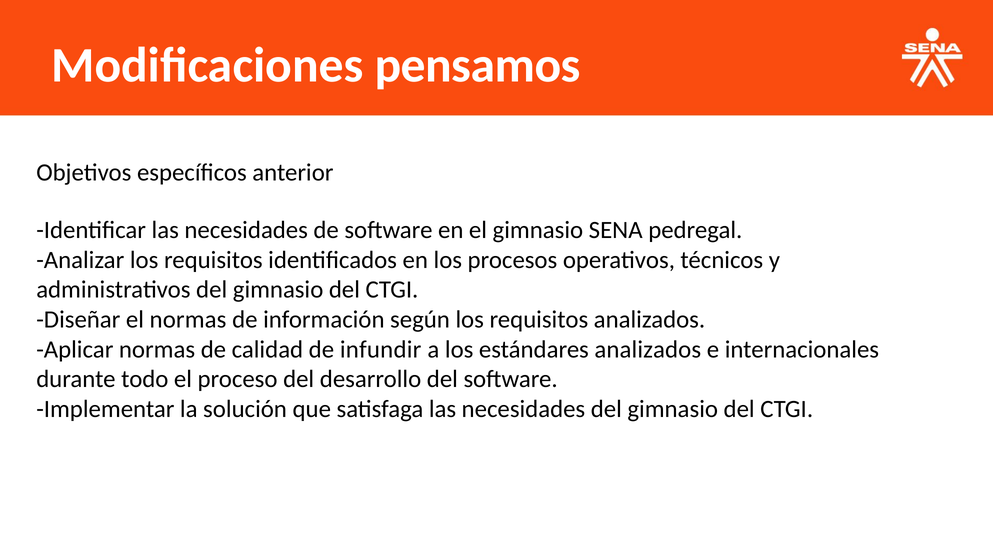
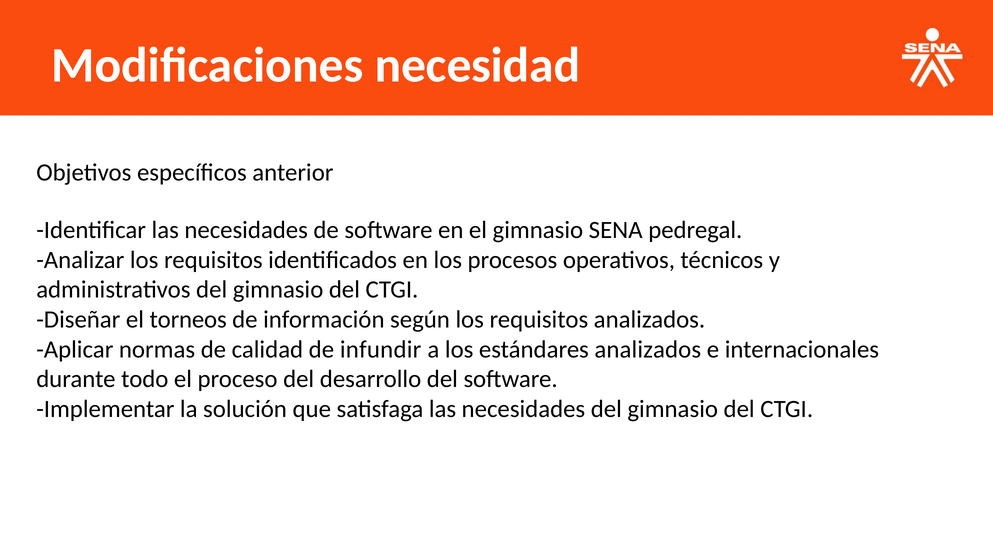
pensamos: pensamos -> necesidad
el normas: normas -> torneos
